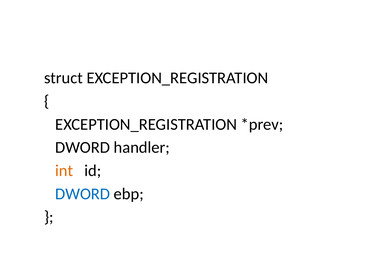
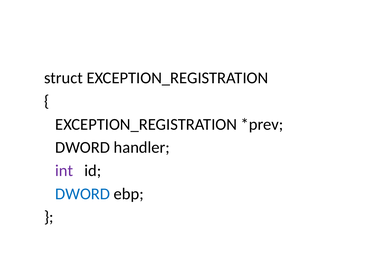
int colour: orange -> purple
